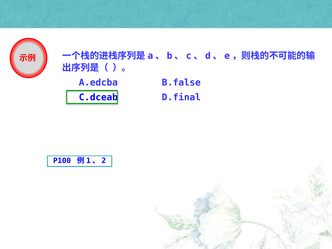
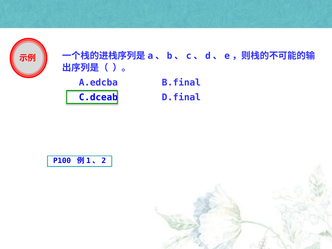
B.false: B.false -> B.final
